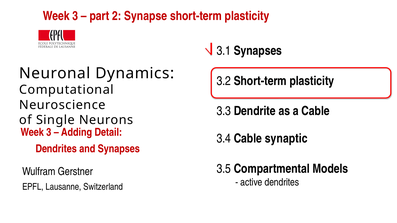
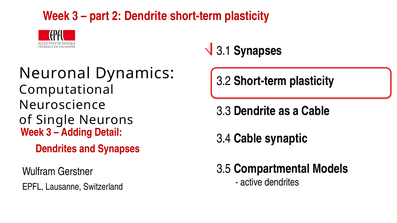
2 Synapse: Synapse -> Dendrite
